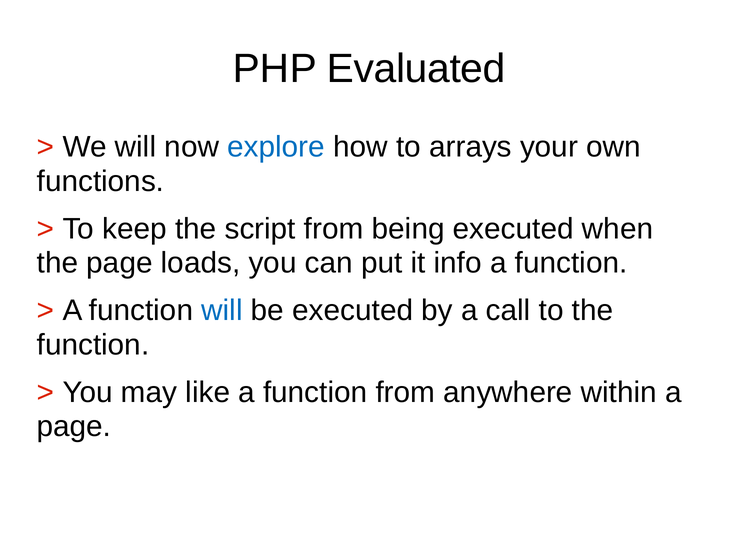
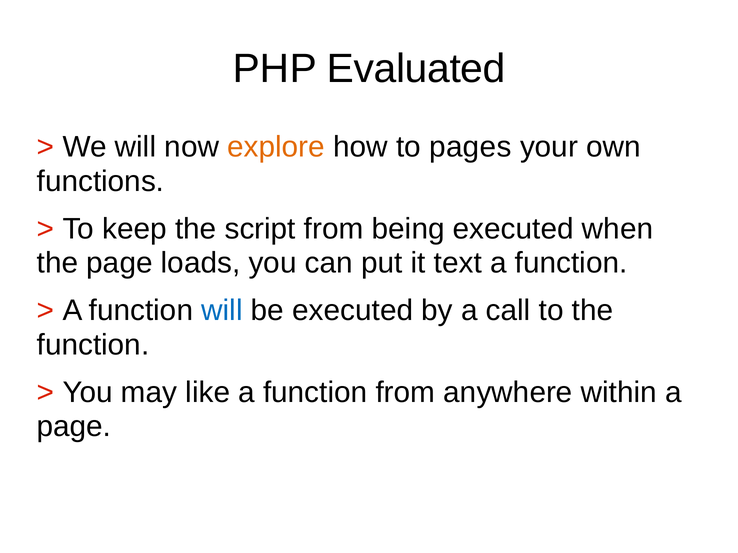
explore colour: blue -> orange
arrays: arrays -> pages
info: info -> text
